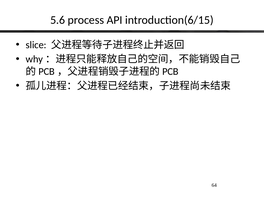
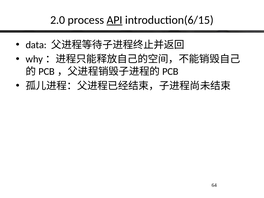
5.6: 5.6 -> 2.0
API underline: none -> present
slice: slice -> data
